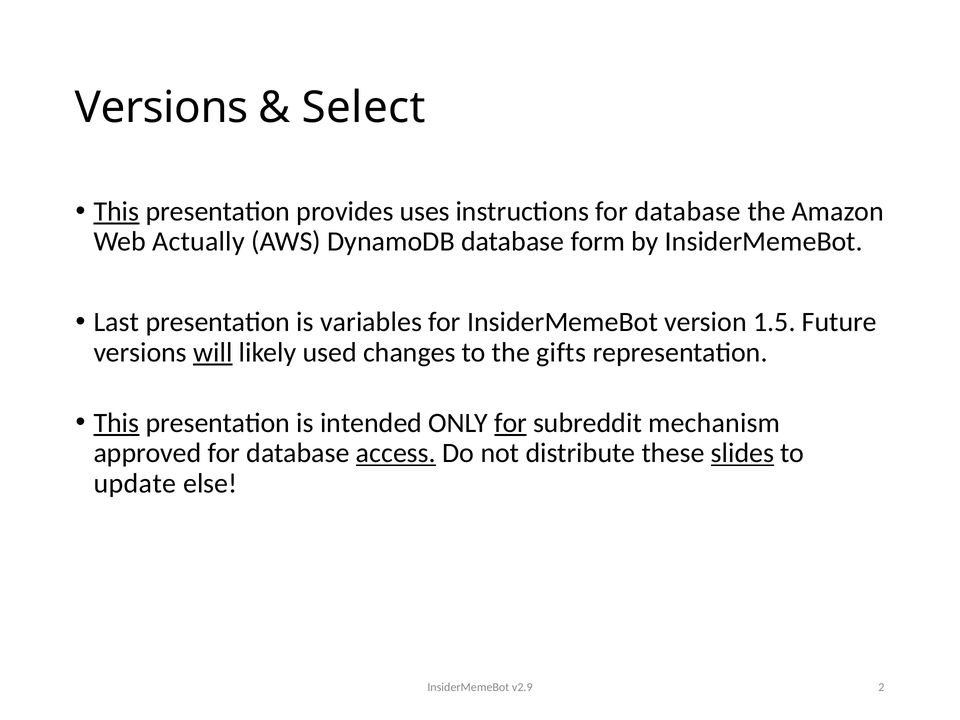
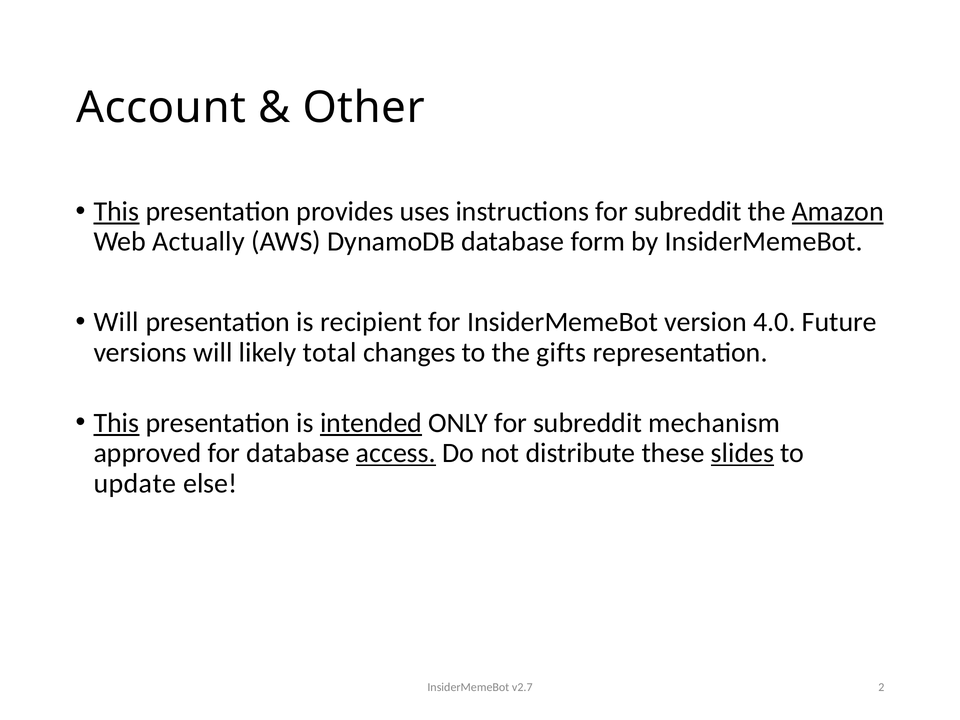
Versions at (162, 108): Versions -> Account
Select: Select -> Other
instructions for database: database -> subreddit
Amazon underline: none -> present
Last at (116, 322): Last -> Will
variables: variables -> recipient
1.5: 1.5 -> 4.0
will at (213, 352) underline: present -> none
used: used -> total
intended underline: none -> present
for at (511, 423) underline: present -> none
v2.9: v2.9 -> v2.7
